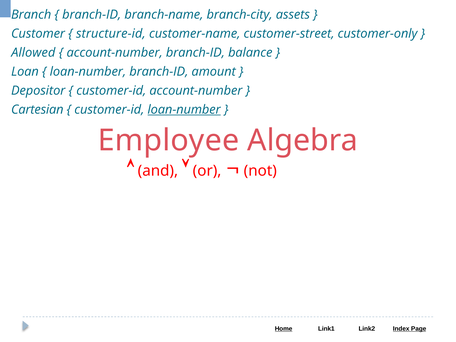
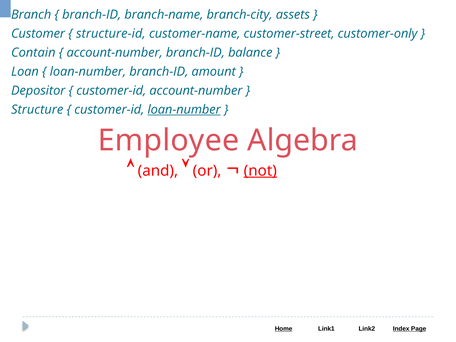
Allowed: Allowed -> Contain
Cartesian: Cartesian -> Structure
not underline: none -> present
